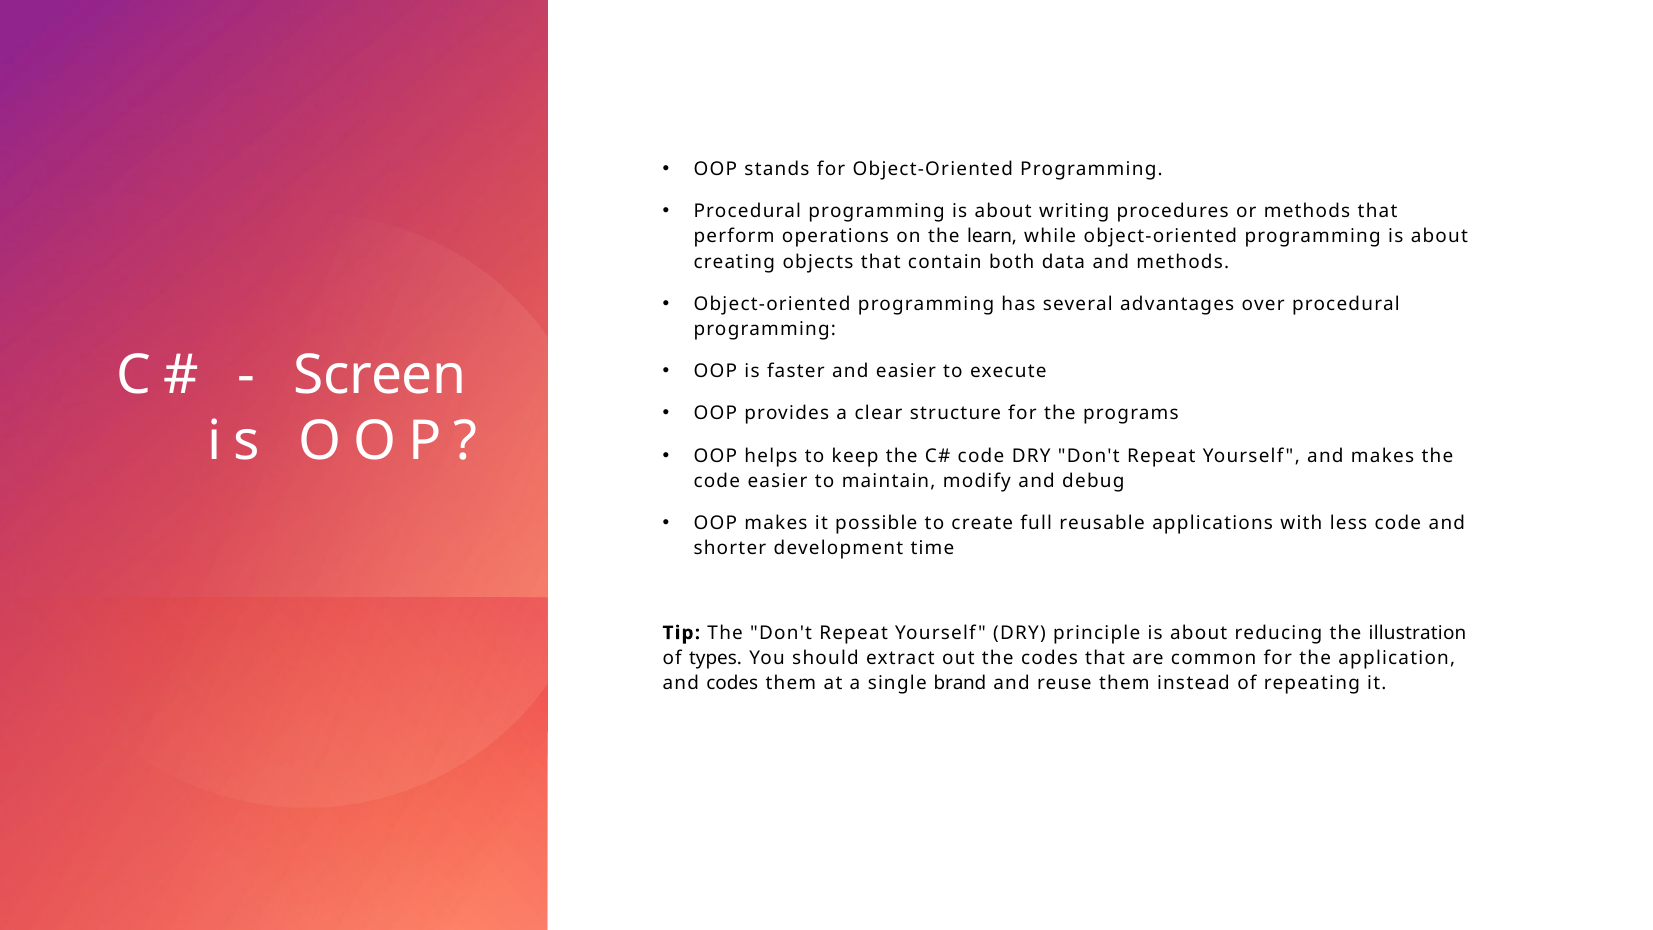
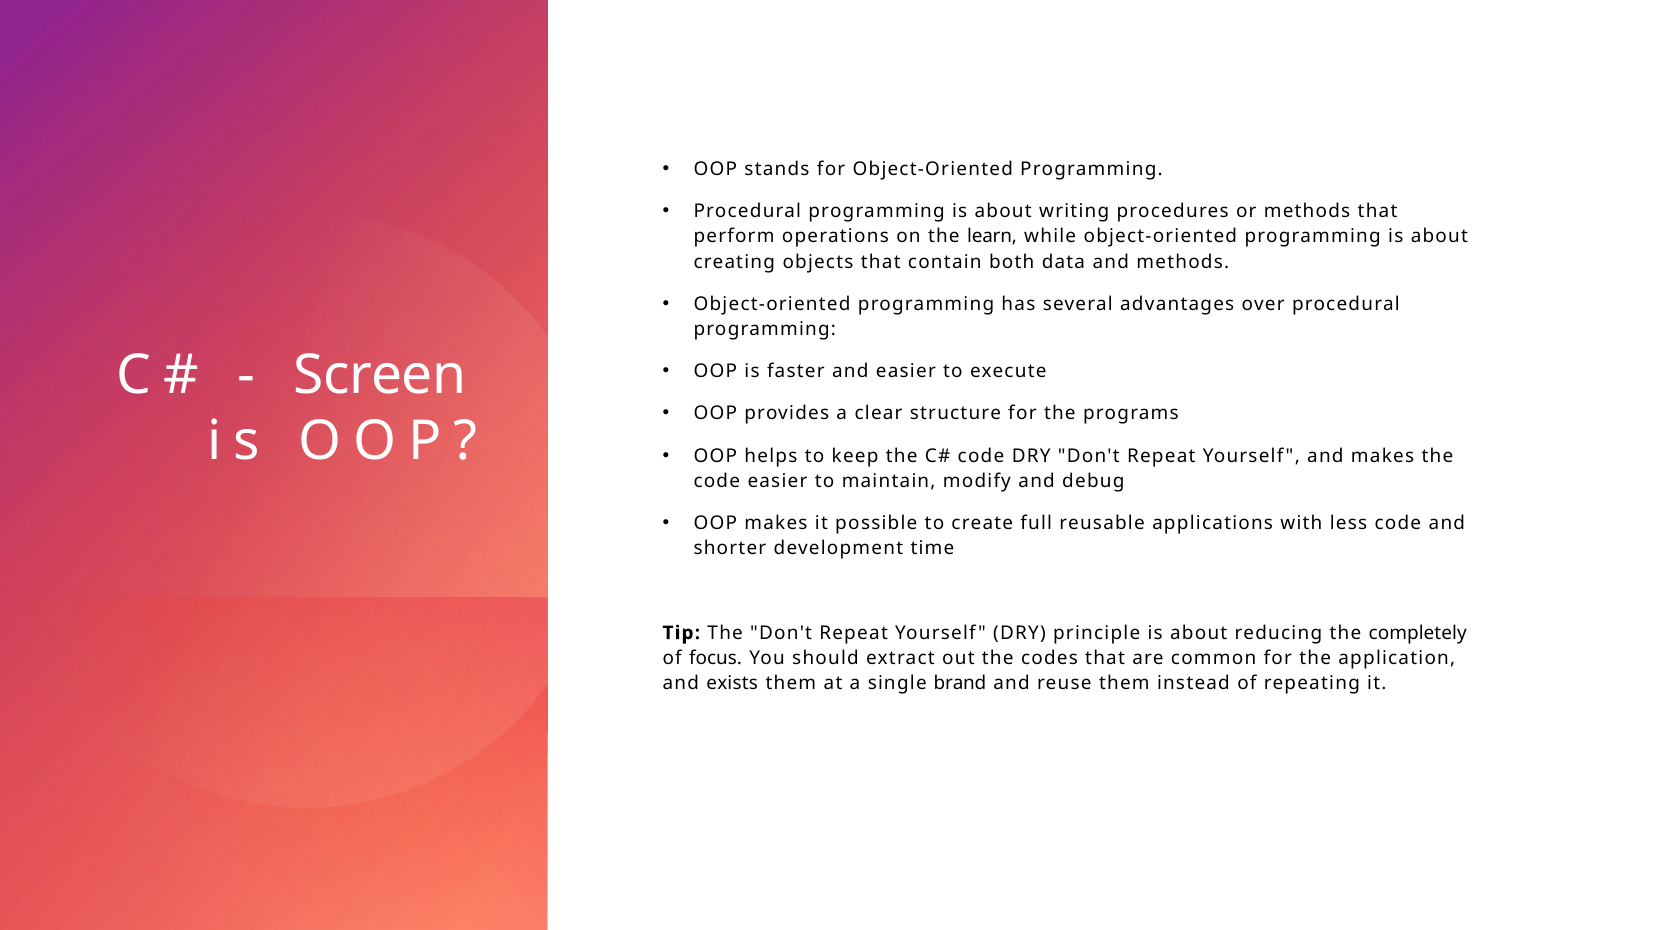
illustration: illustration -> completely
types: types -> focus
and codes: codes -> exists
